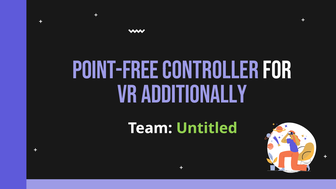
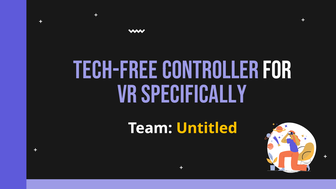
Point-free: Point-free -> Tech-free
Additionally: Additionally -> Specifically
Untitled colour: light green -> yellow
